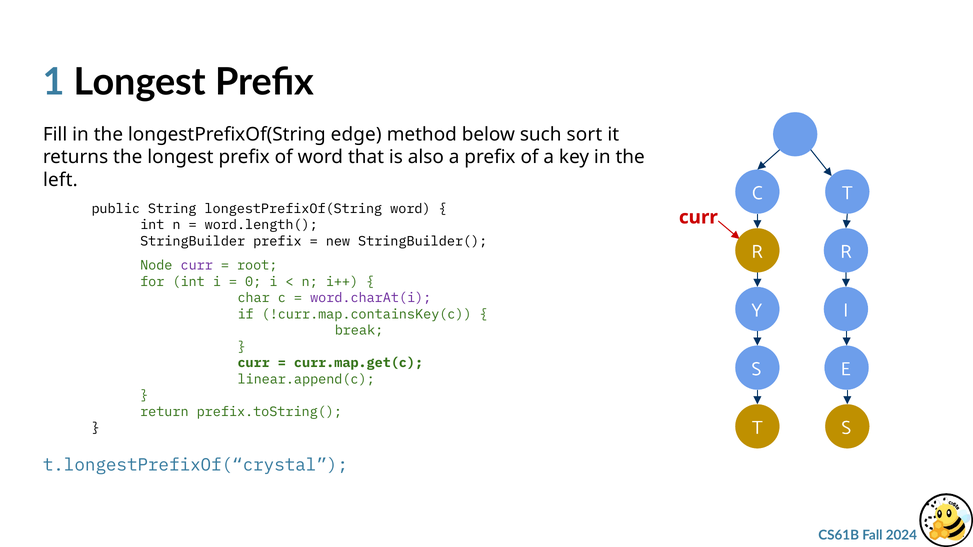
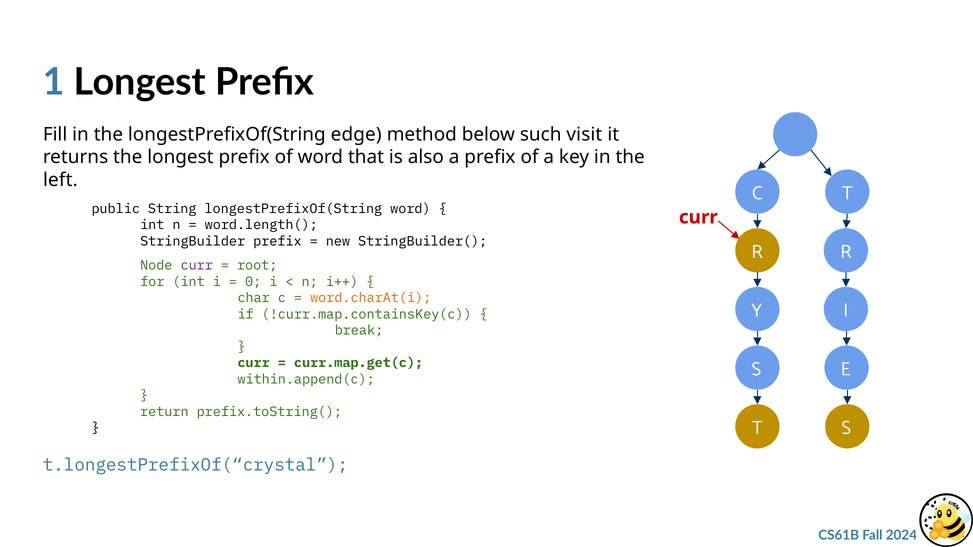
sort: sort -> visit
word.charAt(i colour: purple -> orange
linear.append(c: linear.append(c -> within.append(c
